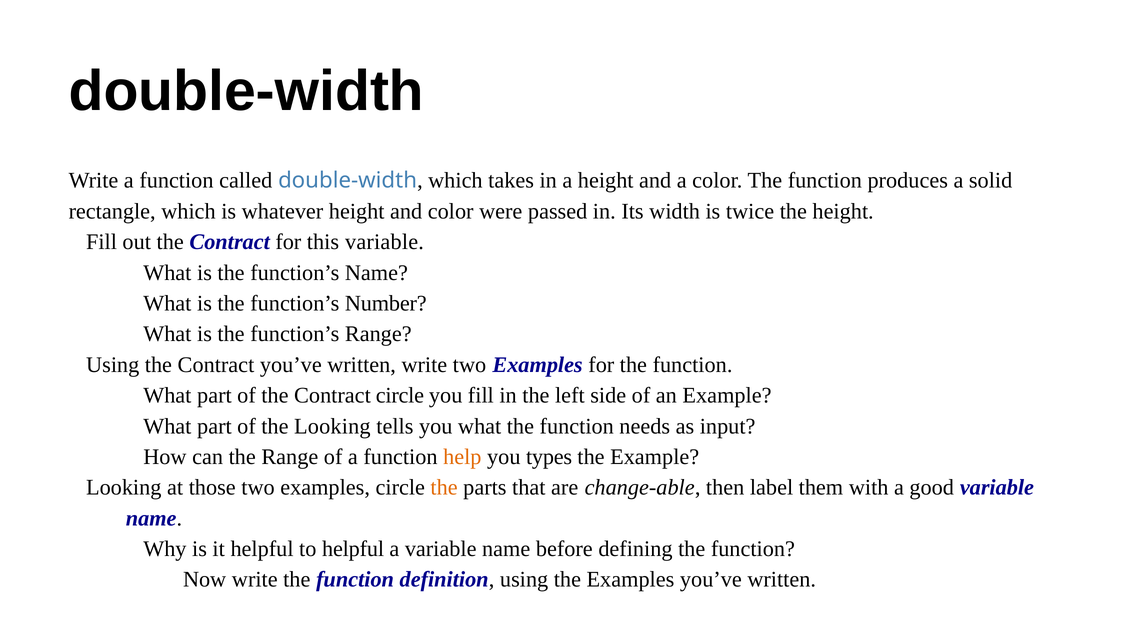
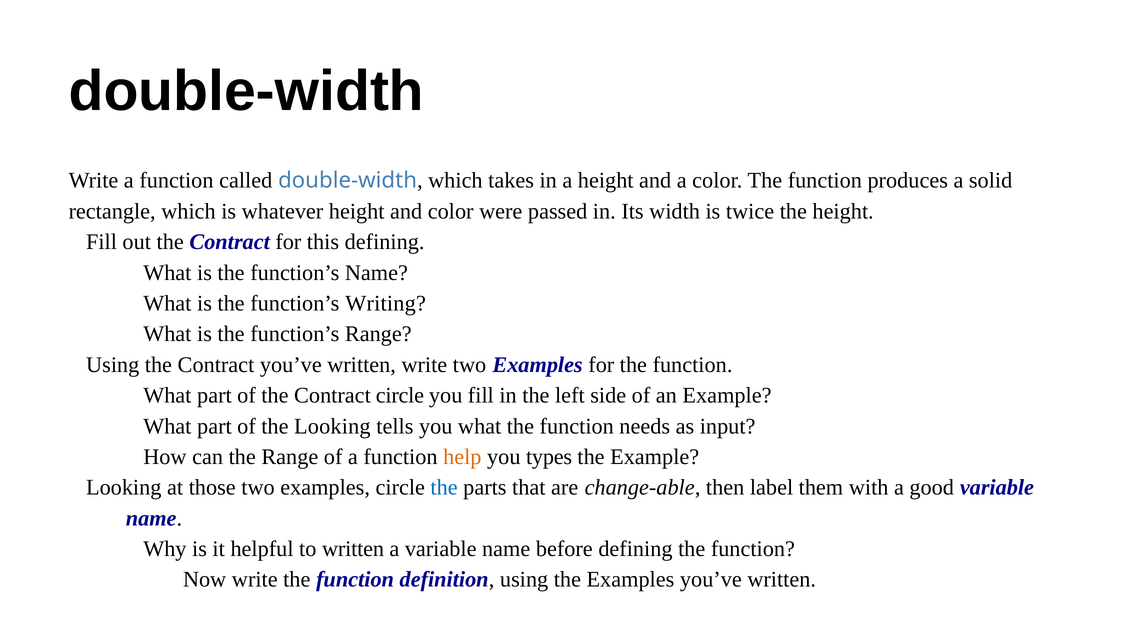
this variable: variable -> defining
Number: Number -> Writing
the at (444, 487) colour: orange -> blue
to helpful: helpful -> written
